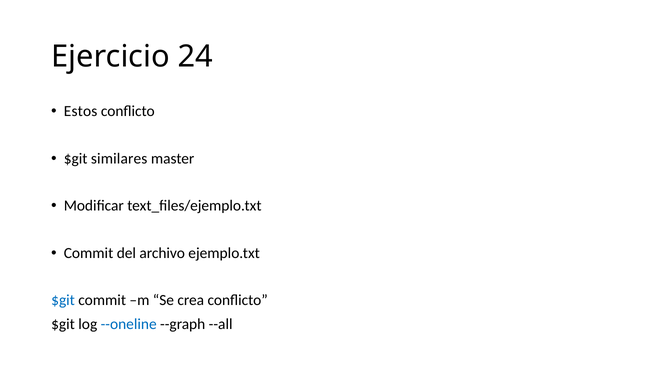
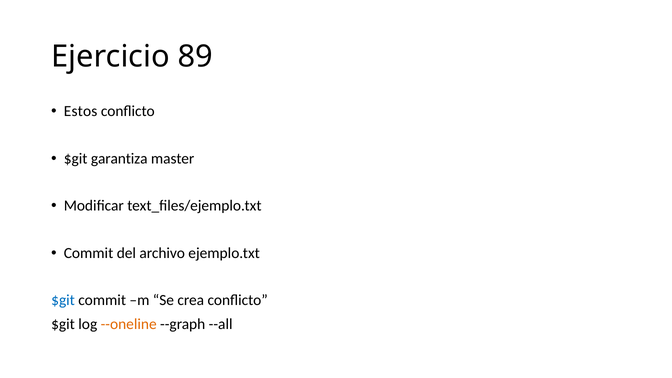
24: 24 -> 89
similares: similares -> garantiza
--oneline colour: blue -> orange
